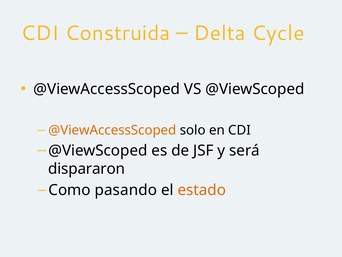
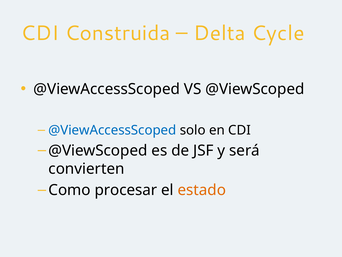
@ViewAccessScoped at (112, 130) colour: orange -> blue
dispararon: dispararon -> convierten
pasando: pasando -> procesar
